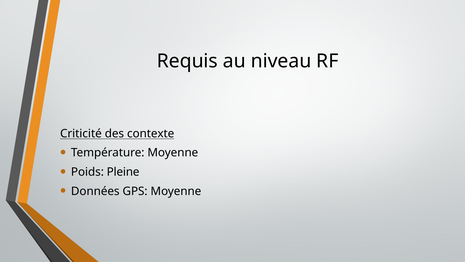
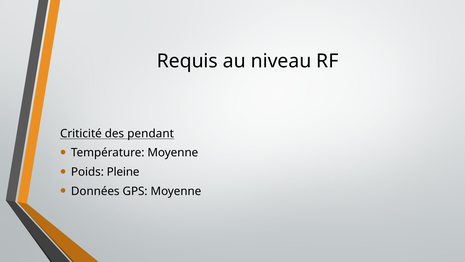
contexte: contexte -> pendant
